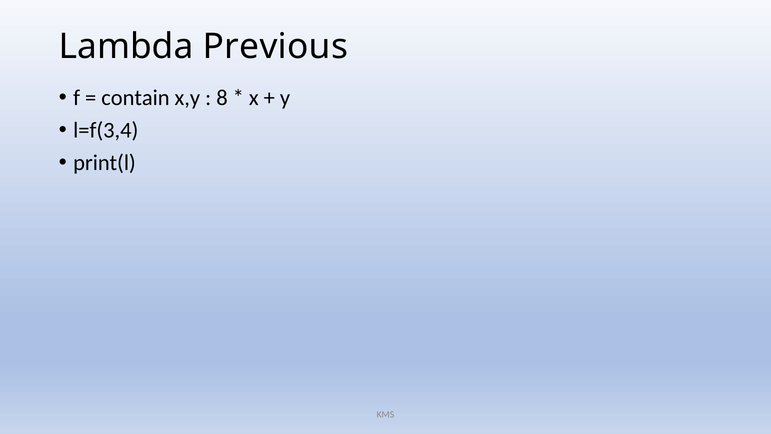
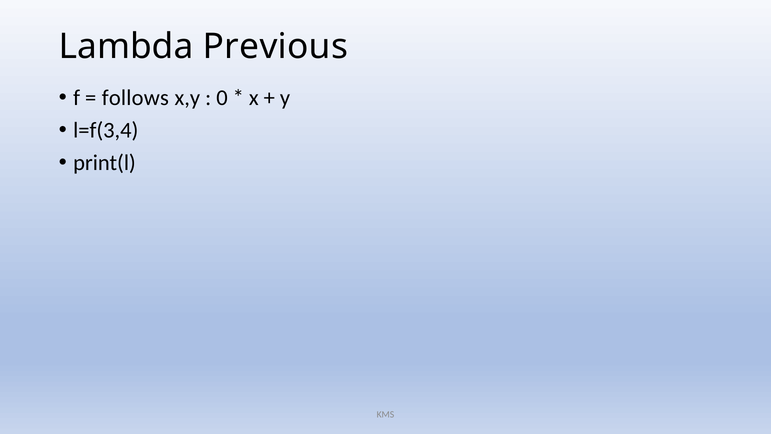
contain: contain -> follows
8: 8 -> 0
